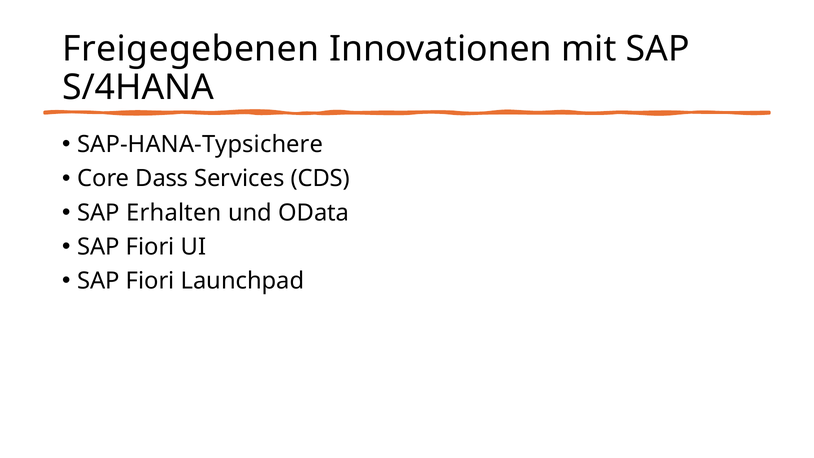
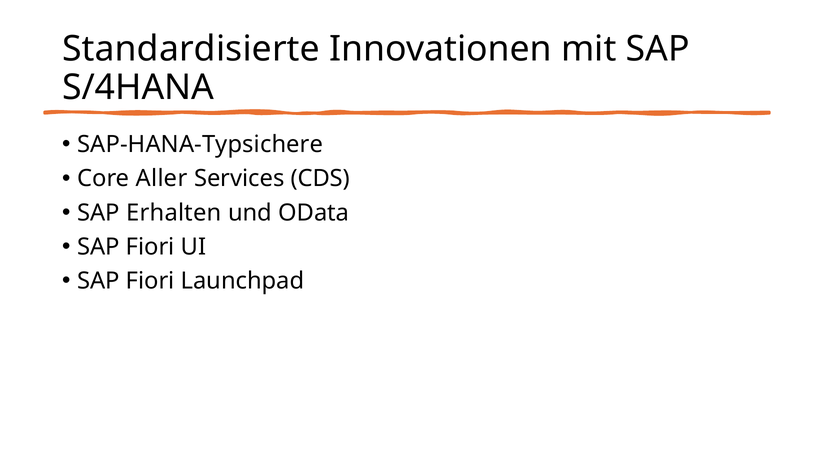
Freigegebenen: Freigegebenen -> Standardisierte
Dass: Dass -> Aller
